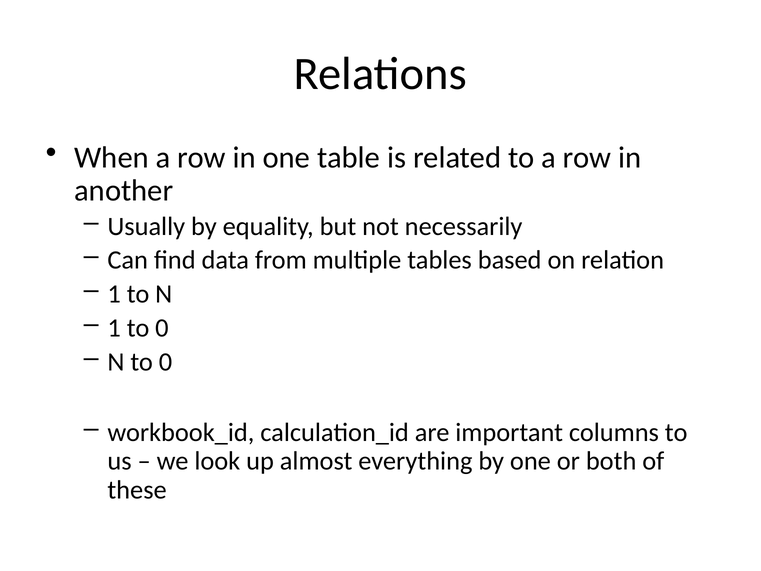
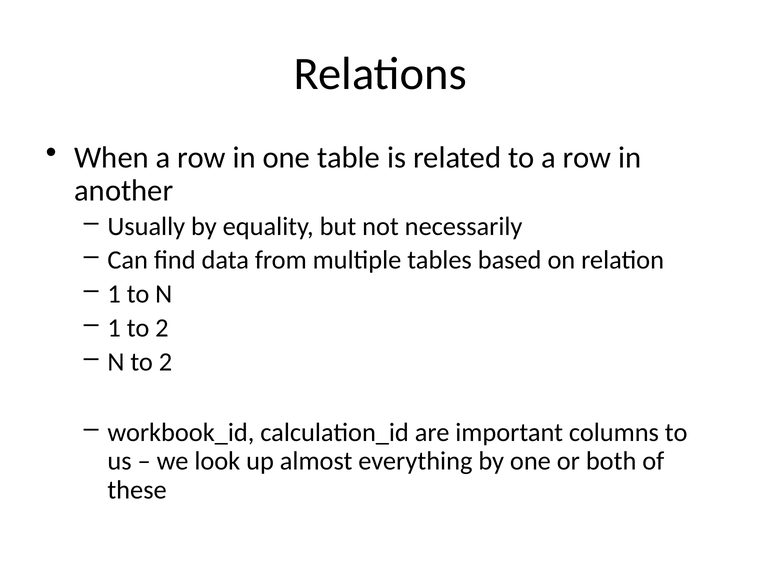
1 to 0: 0 -> 2
N to 0: 0 -> 2
